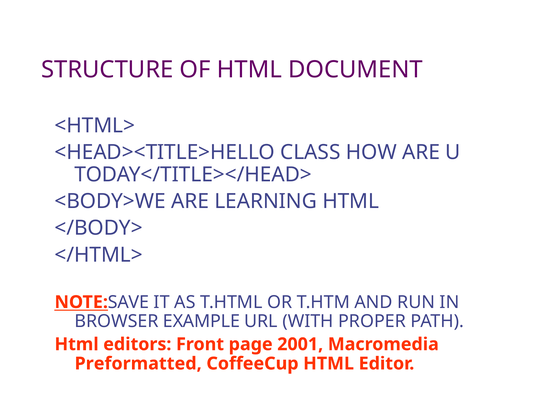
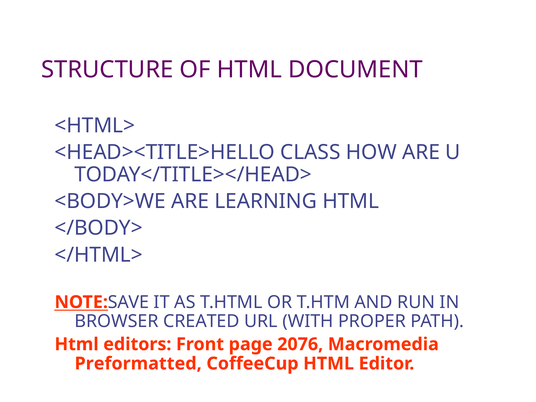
EXAMPLE: EXAMPLE -> CREATED
2001: 2001 -> 2076
